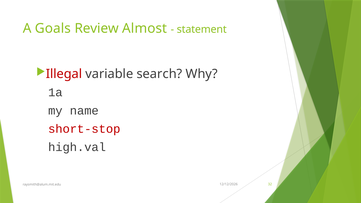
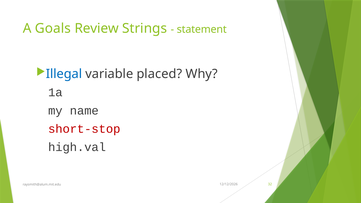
Almost: Almost -> Strings
Illegal colour: red -> blue
search: search -> placed
